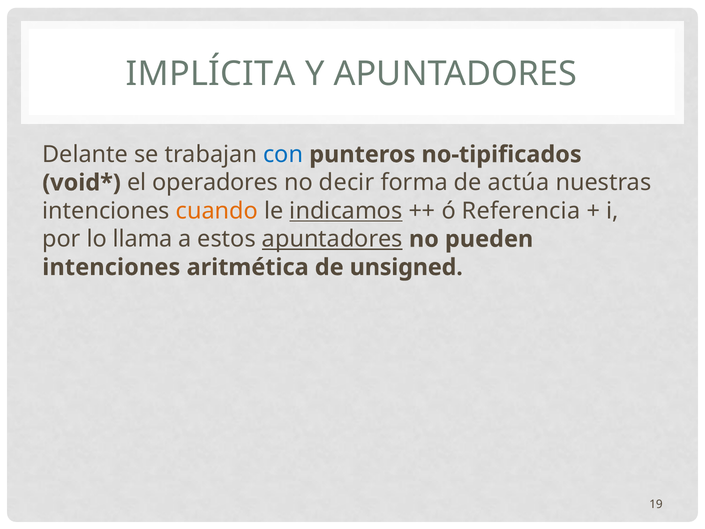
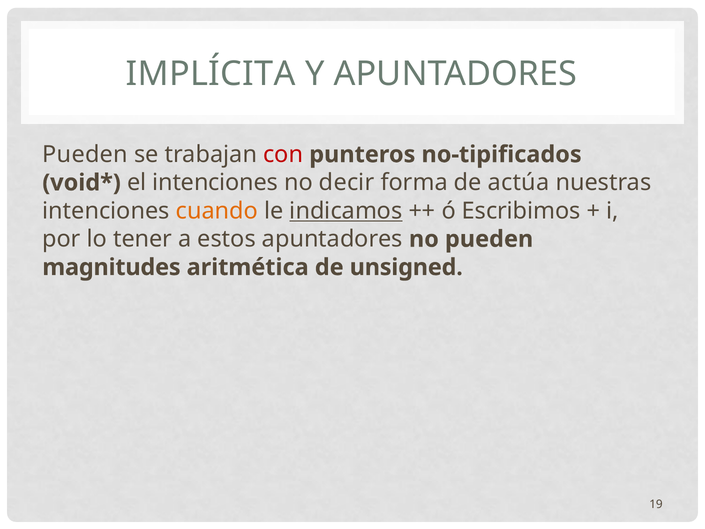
Delante at (85, 154): Delante -> Pueden
con colour: blue -> red
el operadores: operadores -> intenciones
Referencia: Referencia -> Escribimos
llama: llama -> tener
apuntadores at (332, 239) underline: present -> none
intenciones at (111, 267): intenciones -> magnitudes
